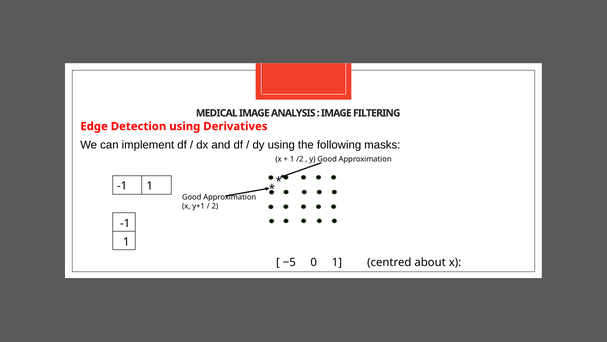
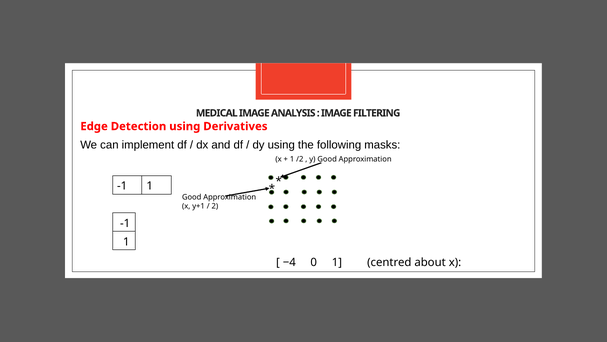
−5: −5 -> −4
